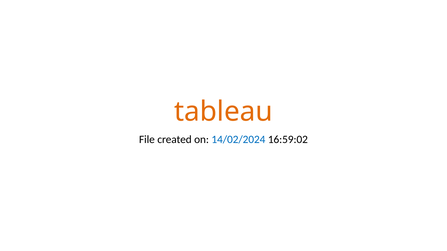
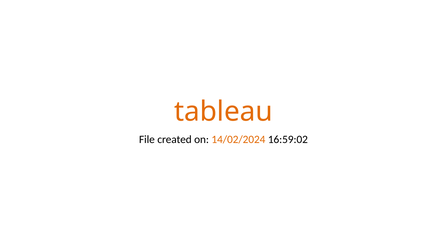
14/02/2024 colour: blue -> orange
